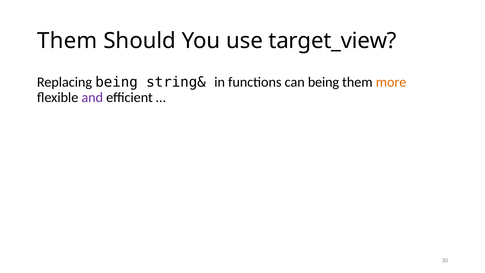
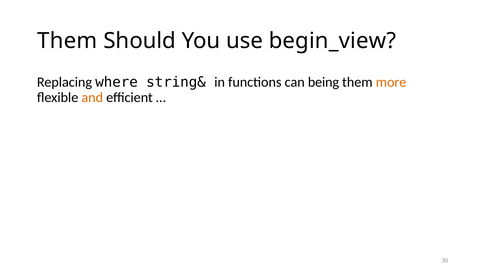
target_view: target_view -> begin_view
Replacing being: being -> where
and colour: purple -> orange
